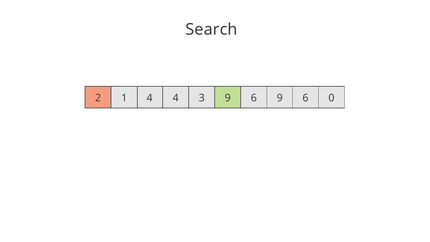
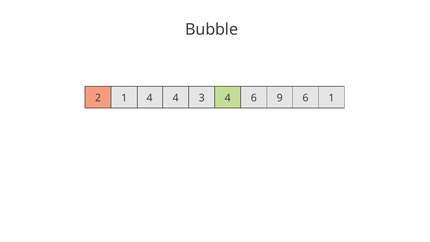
Search: Search -> Bubble
3 9: 9 -> 4
6 0: 0 -> 1
